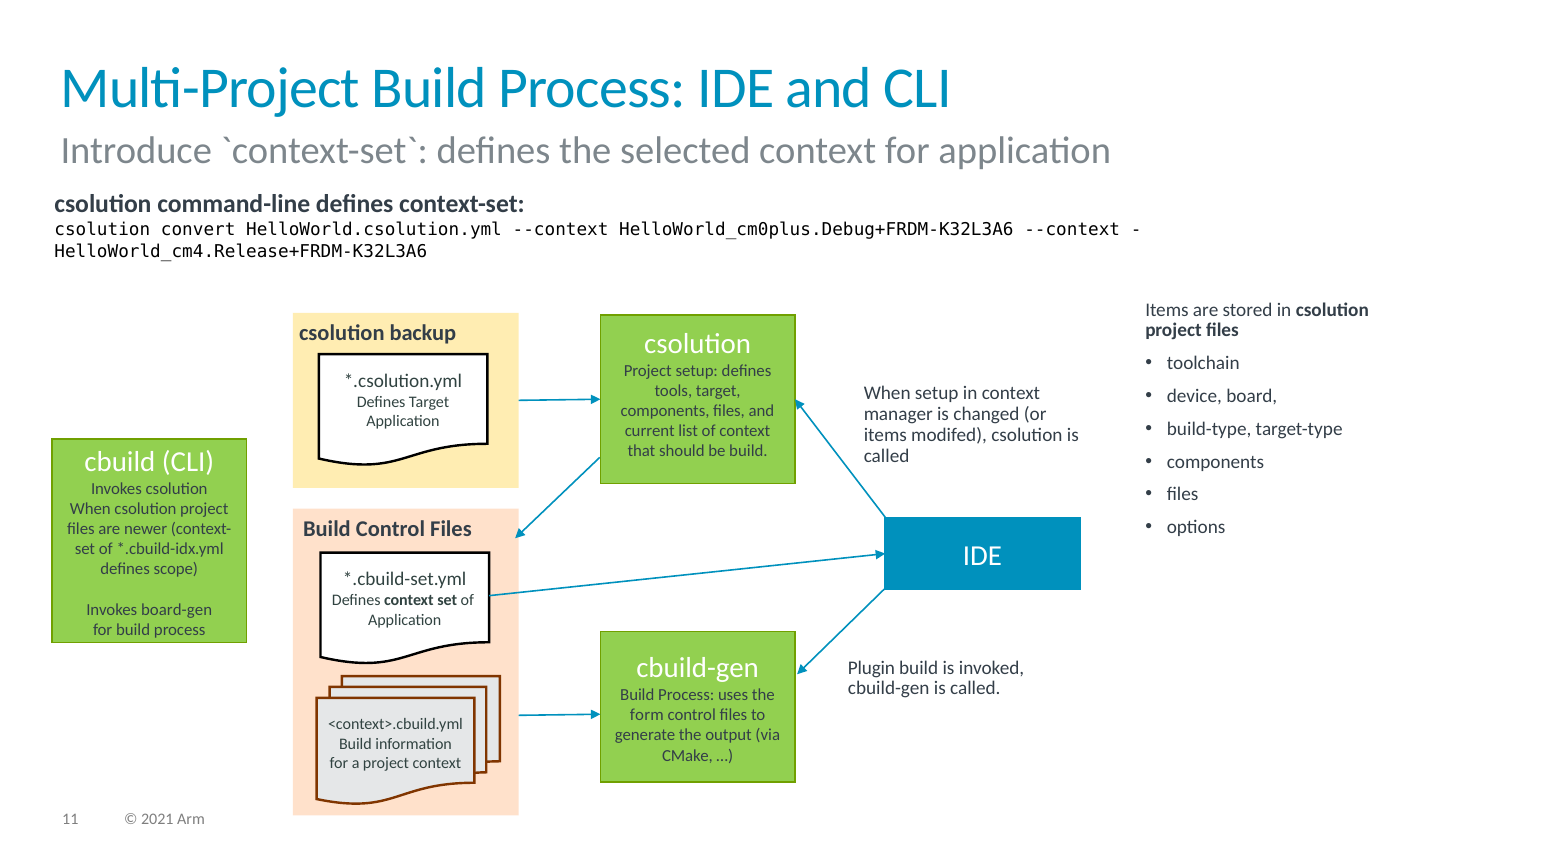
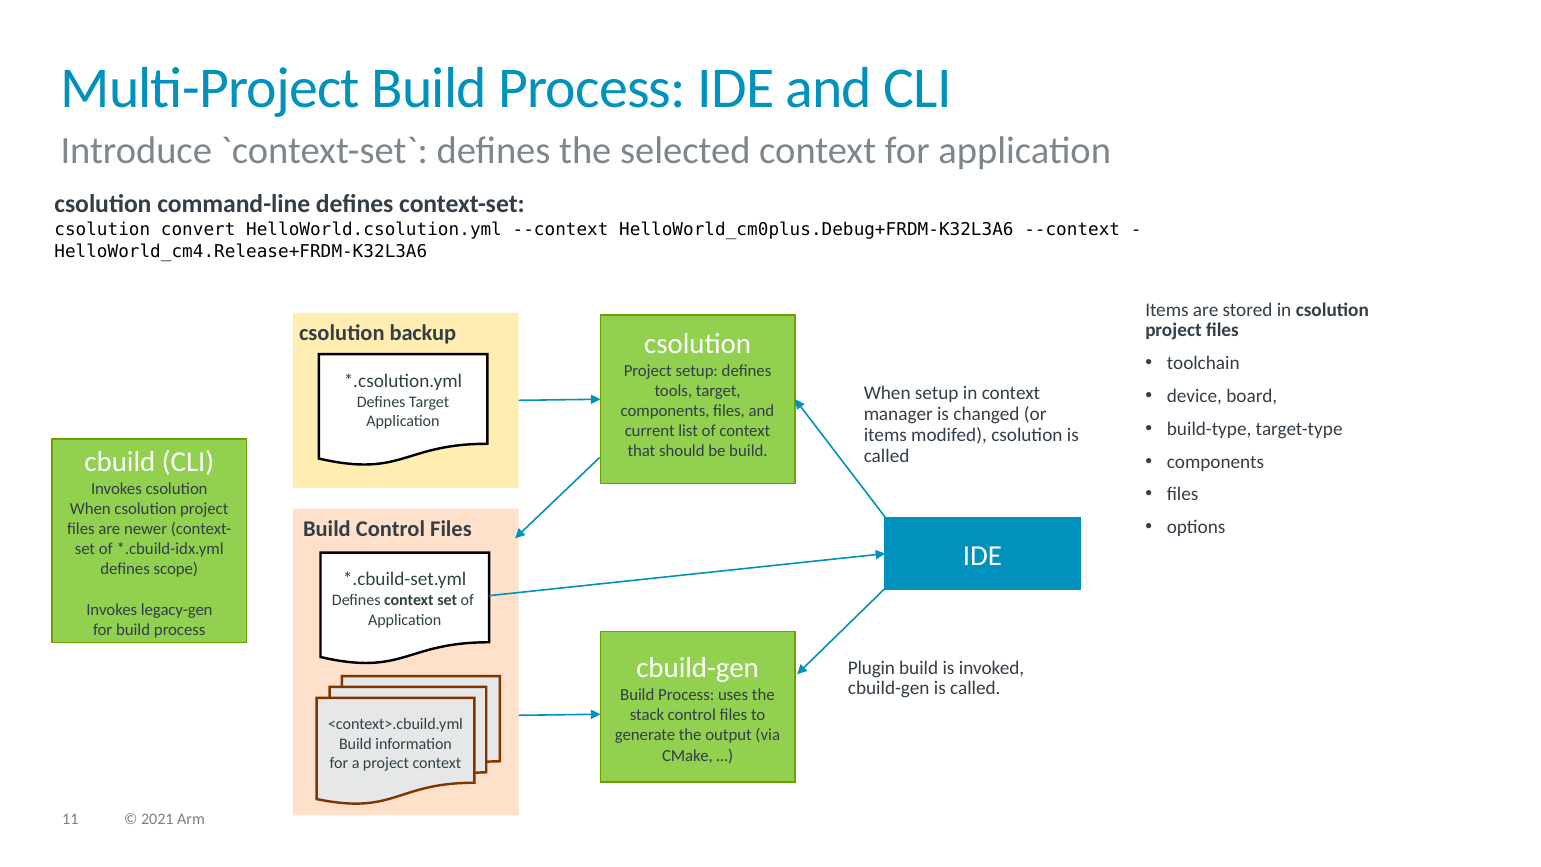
board-gen: board-gen -> legacy-gen
form: form -> stack
